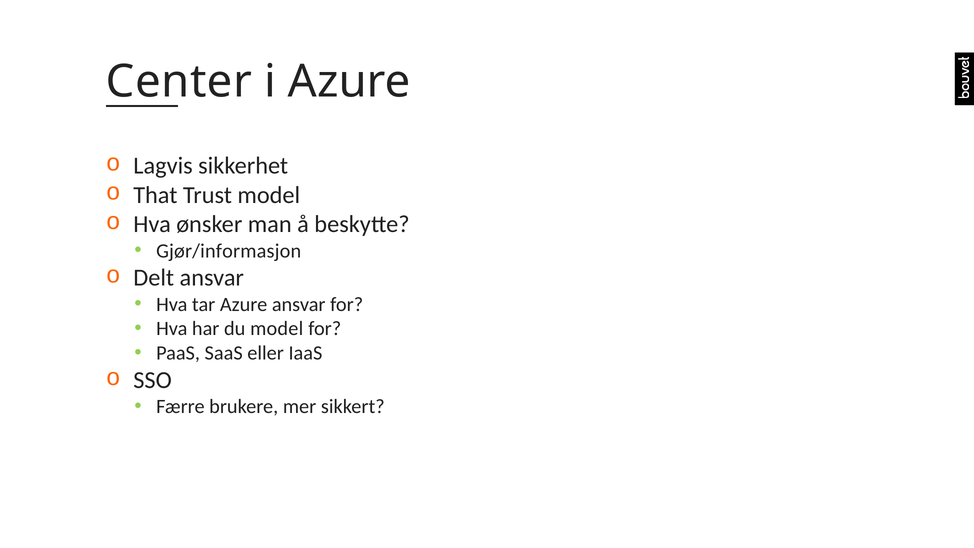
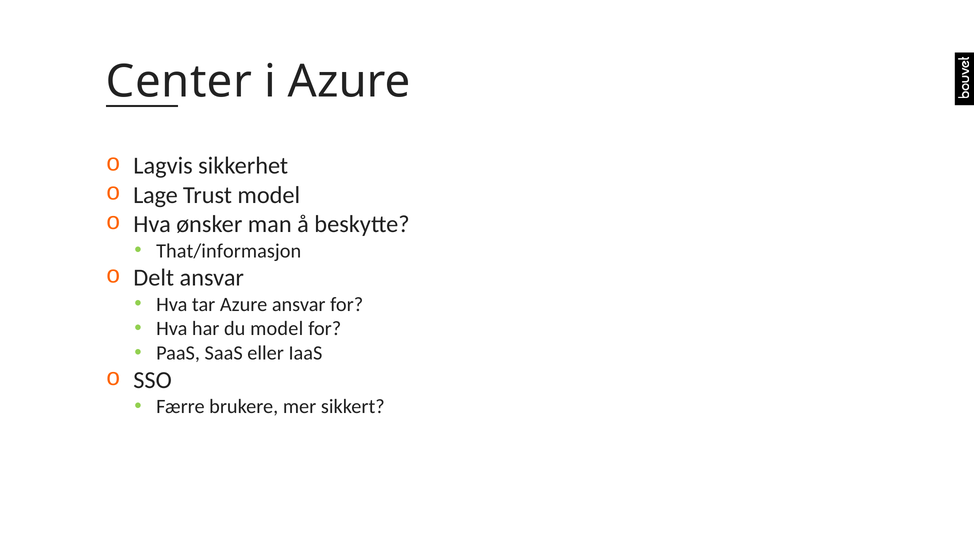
That: That -> Lage
Gjør/informasjon: Gjør/informasjon -> That/informasjon
